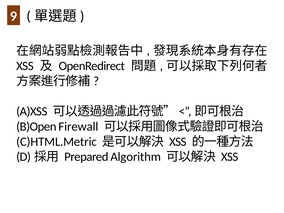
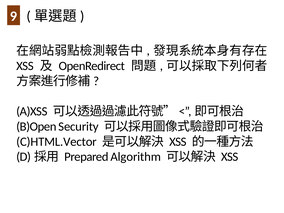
Firewall: Firewall -> Security
C)HTML.Metric: C)HTML.Metric -> C)HTML.Vector
